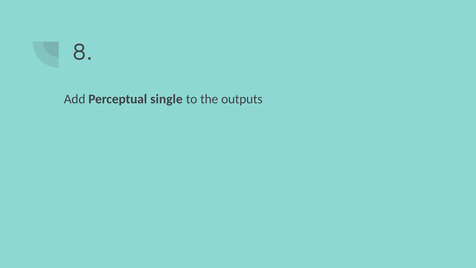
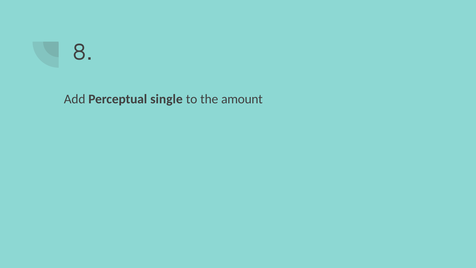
outputs: outputs -> amount
